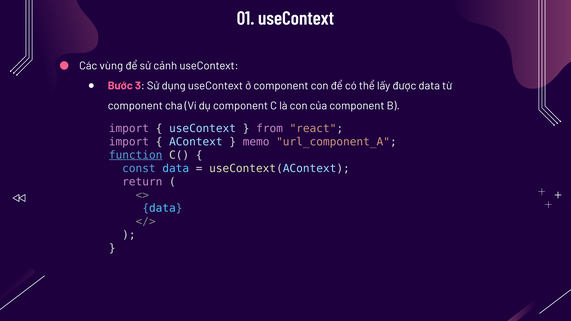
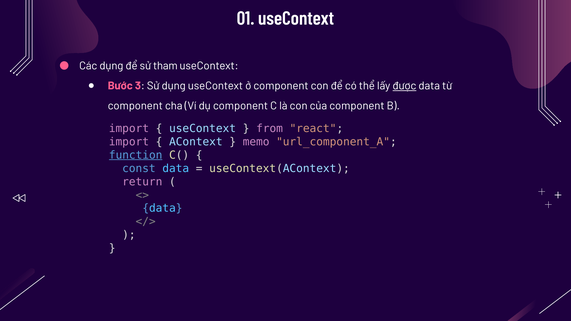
Các vùng: vùng -> dụng
cảnh: cảnh -> tham
được underline: none -> present
